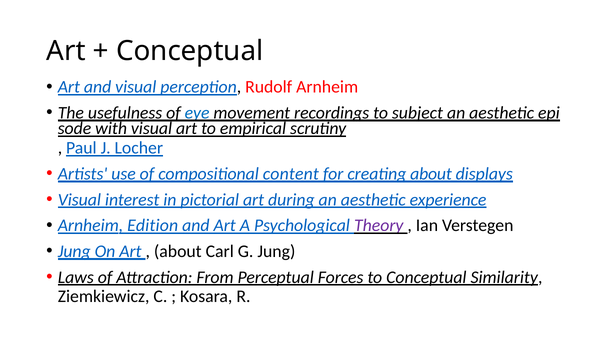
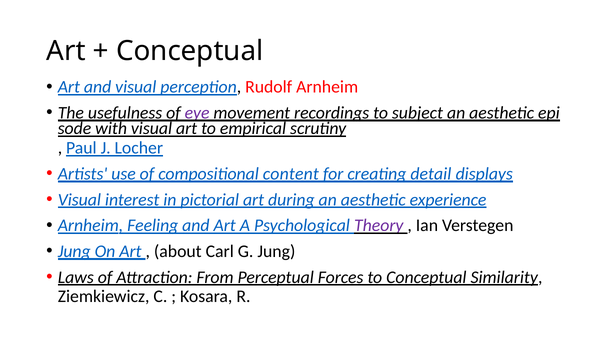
eye colour: blue -> purple
creating about: about -> detail
Edition: Edition -> Feeling
